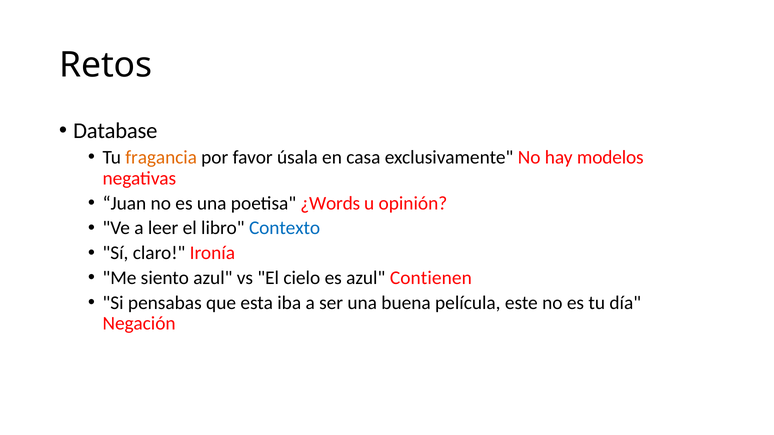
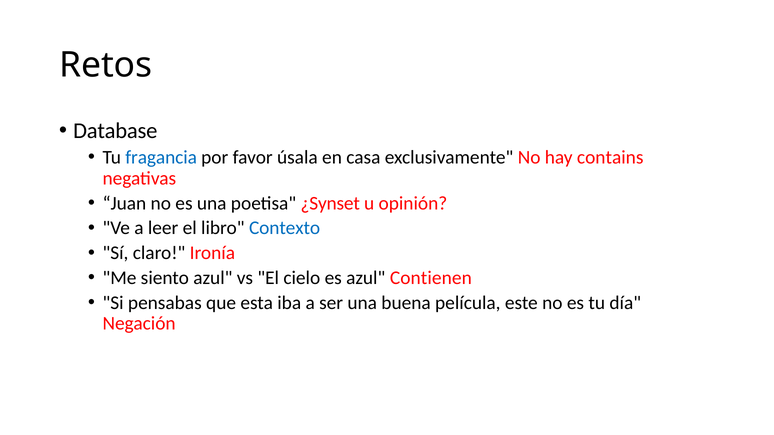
fragancia colour: orange -> blue
modelos: modelos -> contains
¿Words: ¿Words -> ¿Synset
